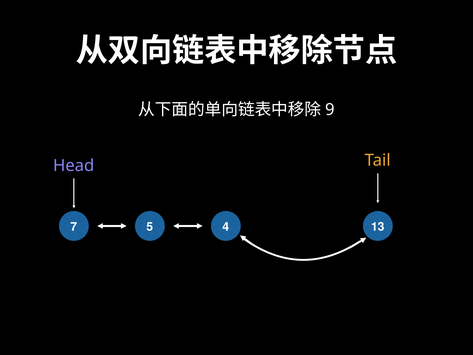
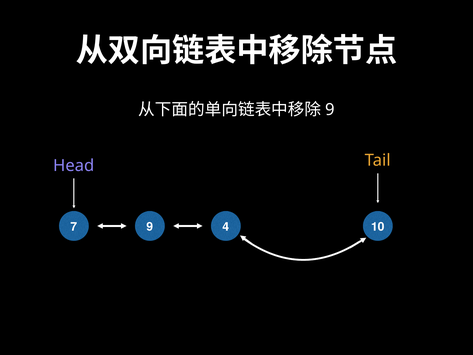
7 5: 5 -> 9
13: 13 -> 10
